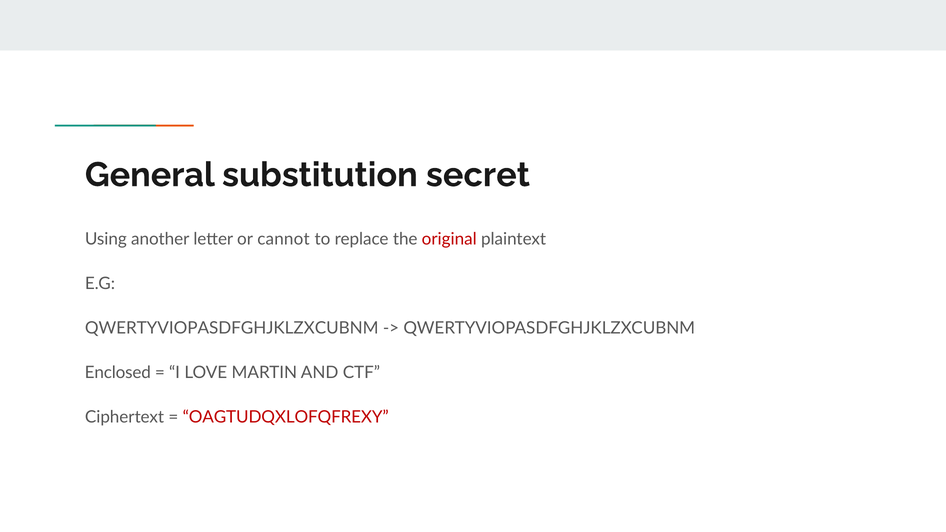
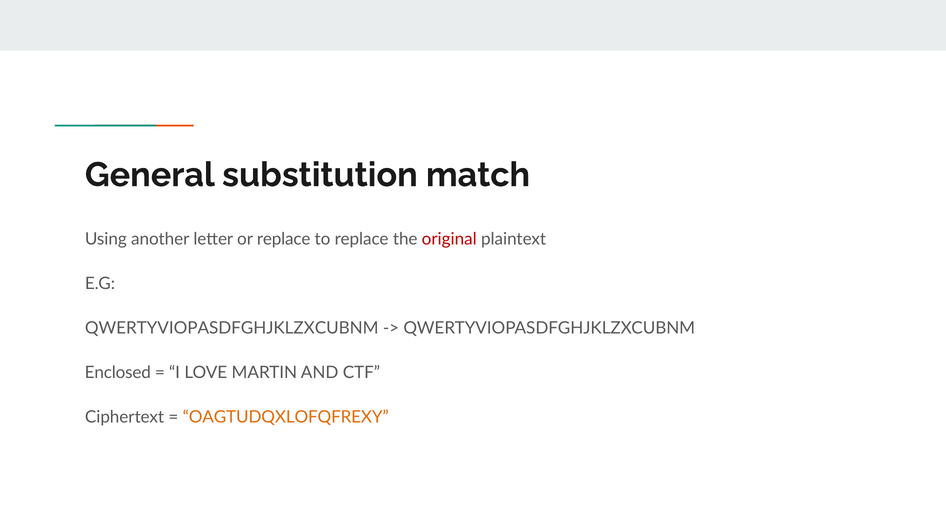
secret: secret -> match
or cannot: cannot -> replace
OAGTUDQXLOFQFREXY colour: red -> orange
